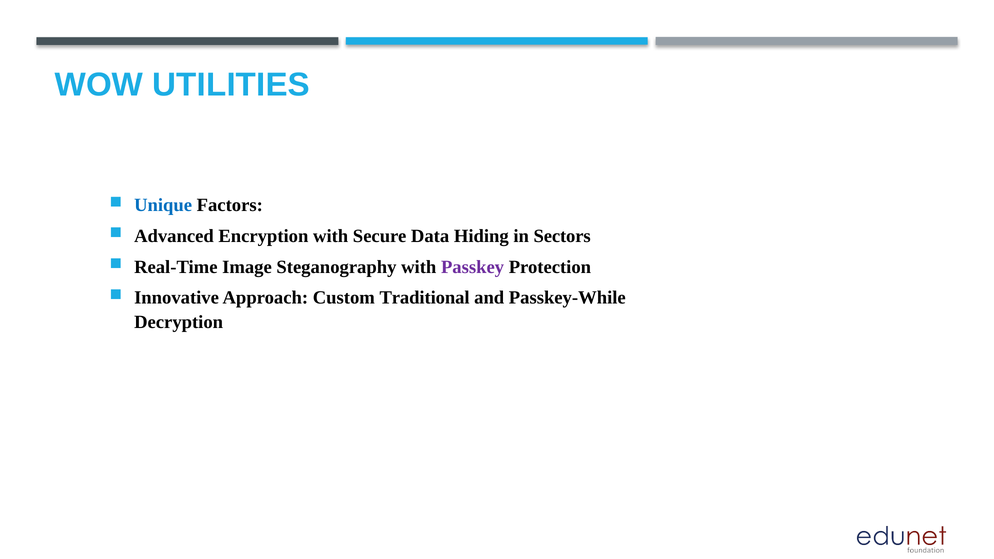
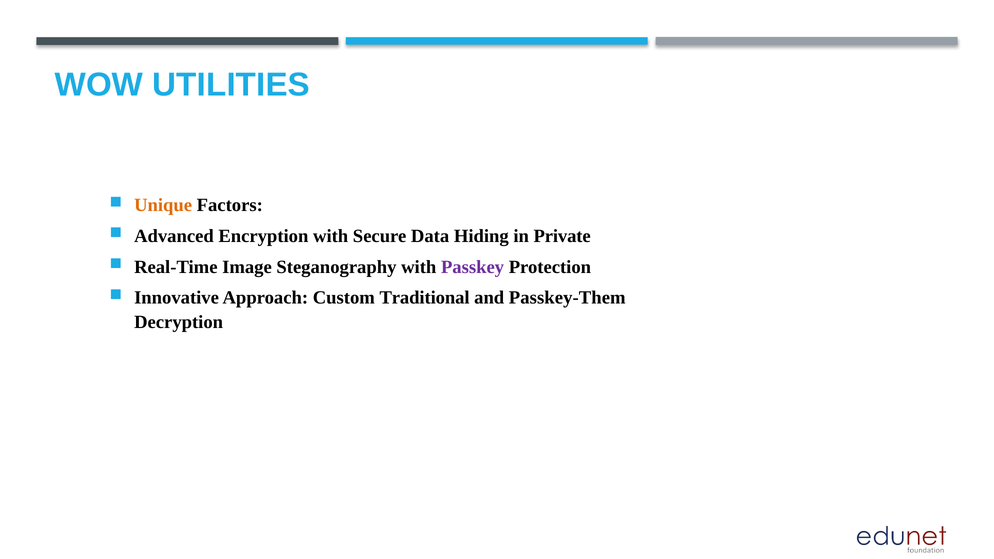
Unique colour: blue -> orange
Sectors: Sectors -> Private
Passkey-While: Passkey-While -> Passkey-Them
